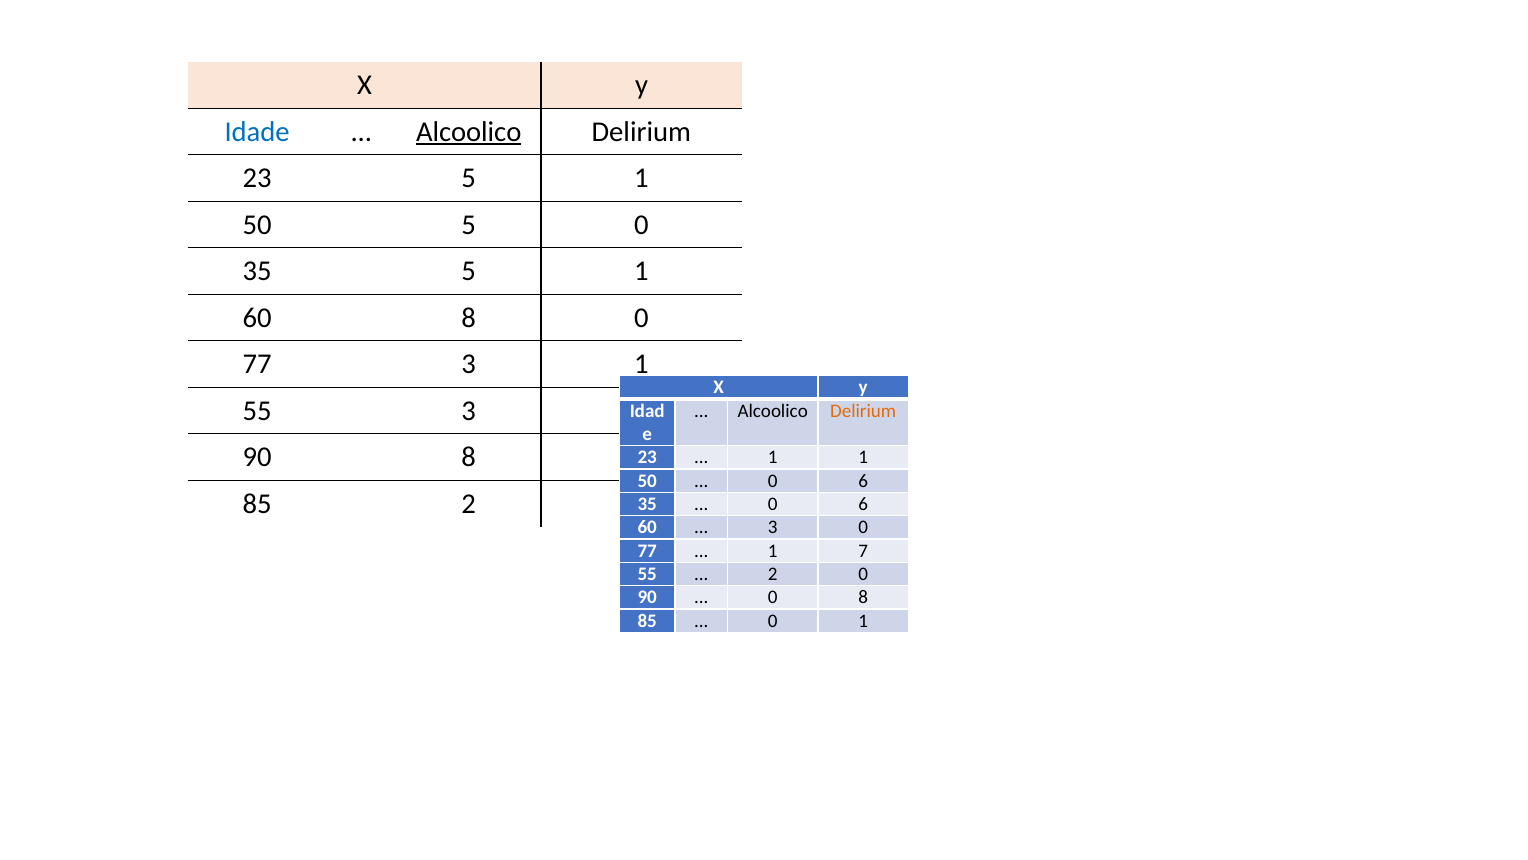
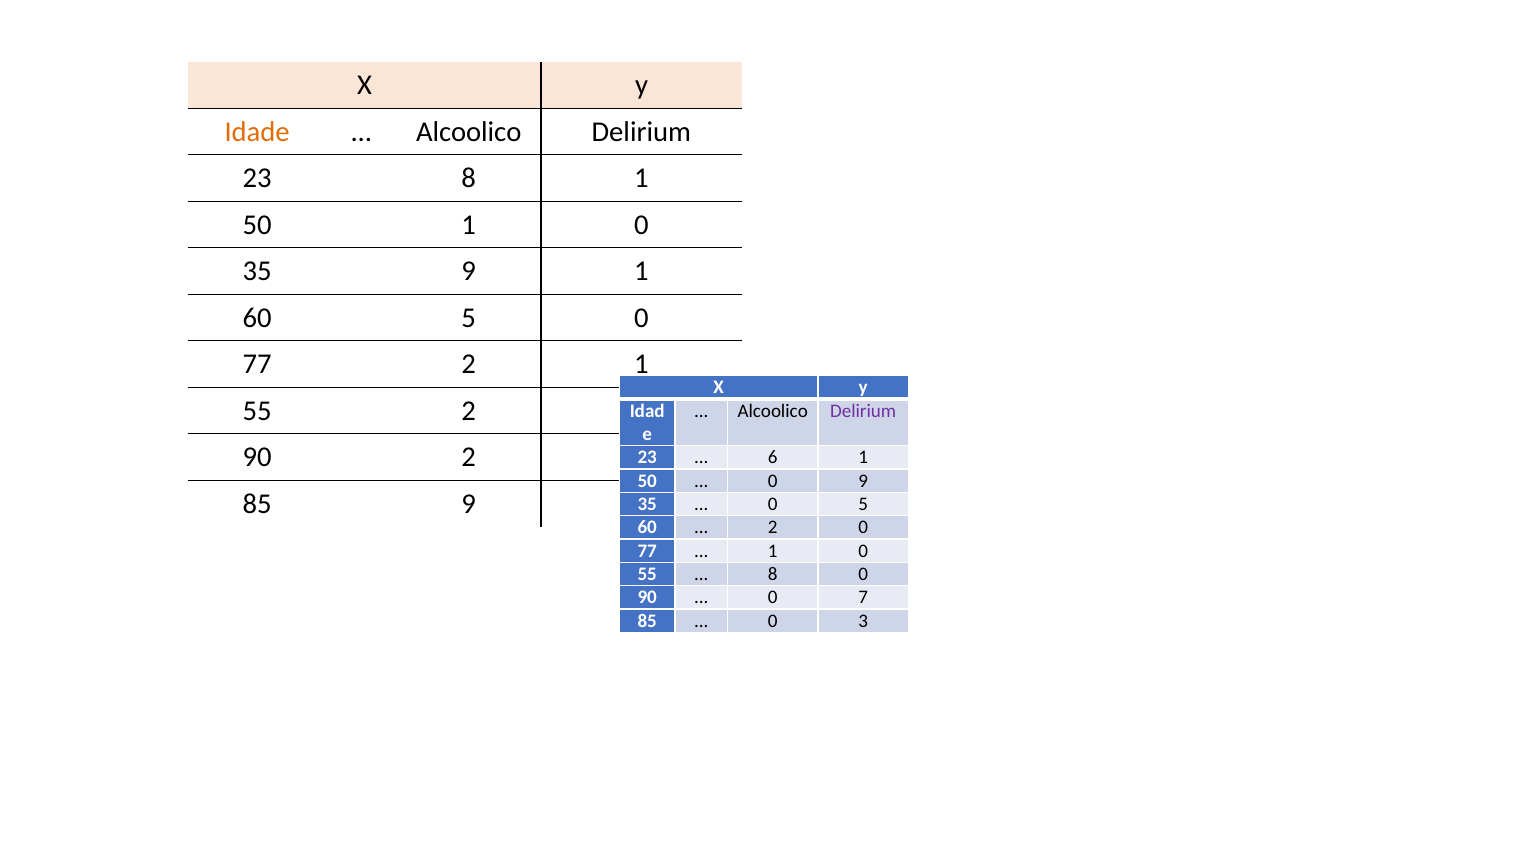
Idade colour: blue -> orange
Alcoolico at (469, 132) underline: present -> none
23 5: 5 -> 8
50 5: 5 -> 1
35 5: 5 -> 9
60 8: 8 -> 5
77 3: 3 -> 2
55 3: 3 -> 2
Delirium at (863, 411) colour: orange -> purple
90 8: 8 -> 2
1 at (773, 457): 1 -> 6
6 at (863, 481): 6 -> 9
85 2: 2 -> 9
6 at (863, 504): 6 -> 5
3 at (773, 527): 3 -> 2
7 at (863, 550): 7 -> 0
2 at (773, 574): 2 -> 8
0 8: 8 -> 7
0 1: 1 -> 3
